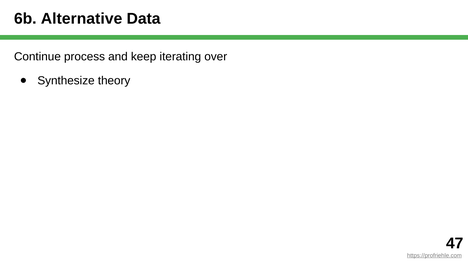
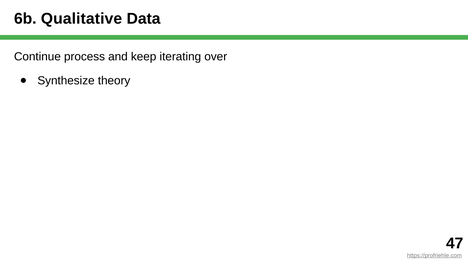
Alternative: Alternative -> Qualitative
